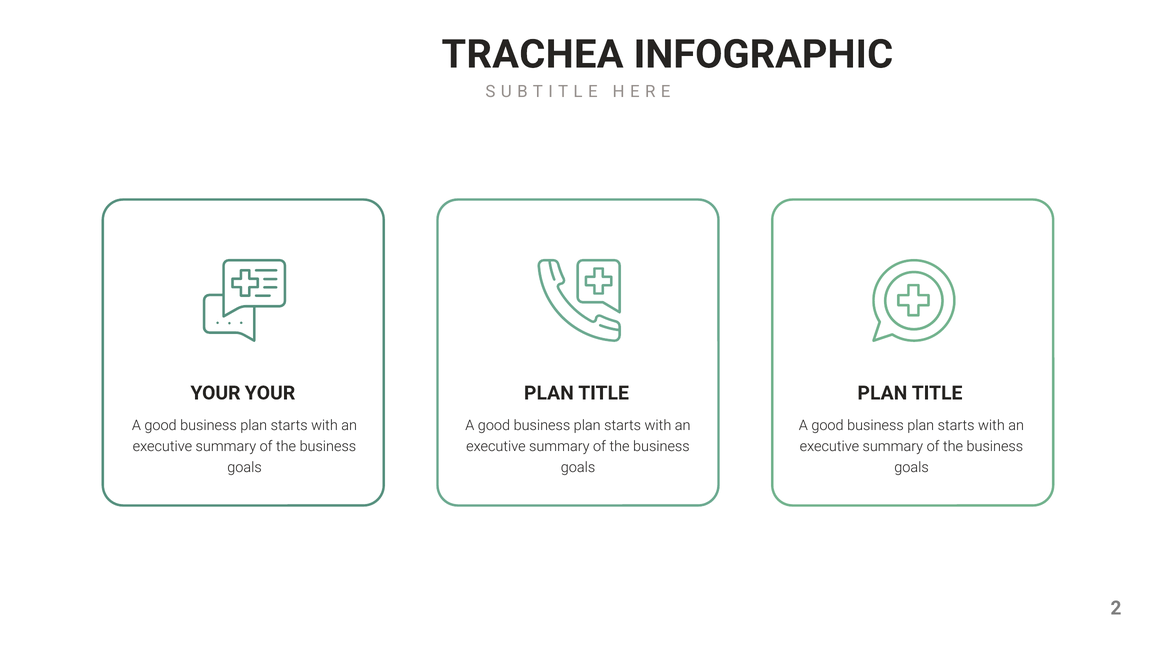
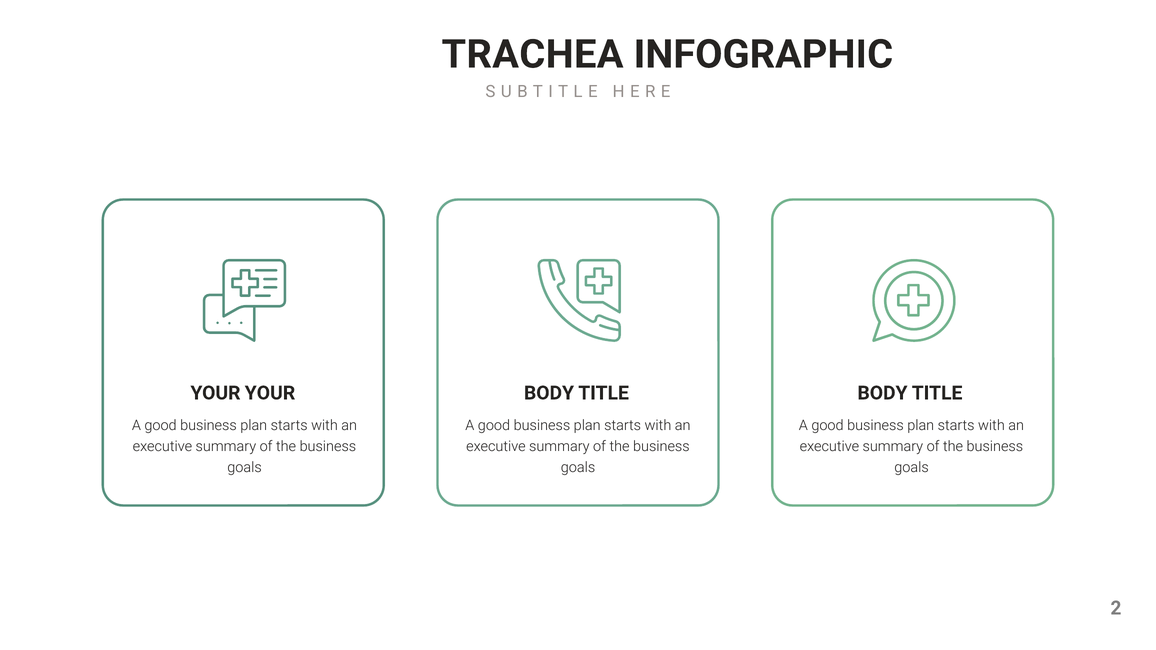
PLAN at (549, 393): PLAN -> BODY
PLAN at (882, 393): PLAN -> BODY
